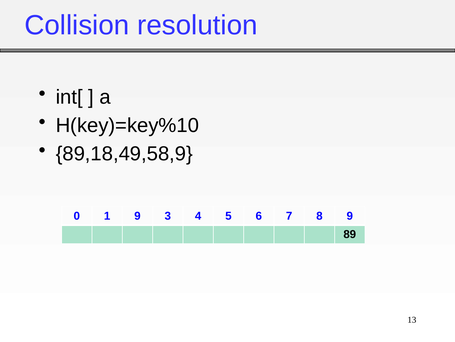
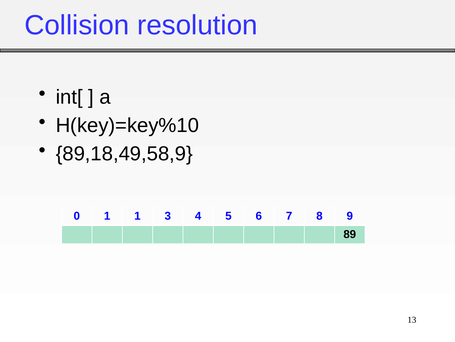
1 9: 9 -> 1
